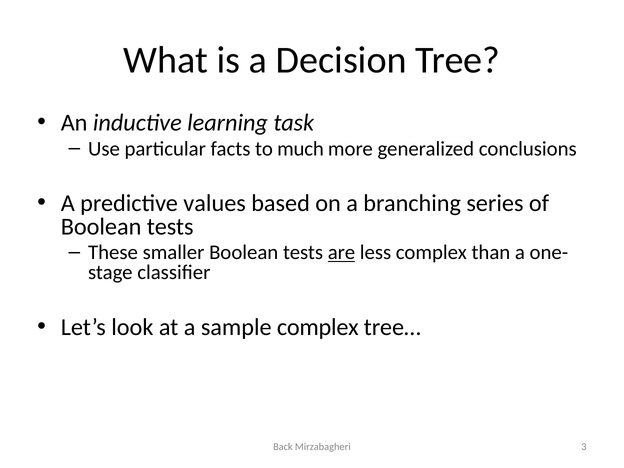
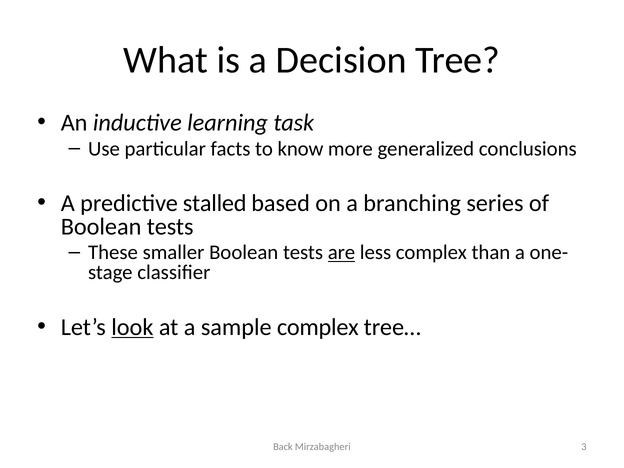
much: much -> know
values: values -> stalled
look underline: none -> present
